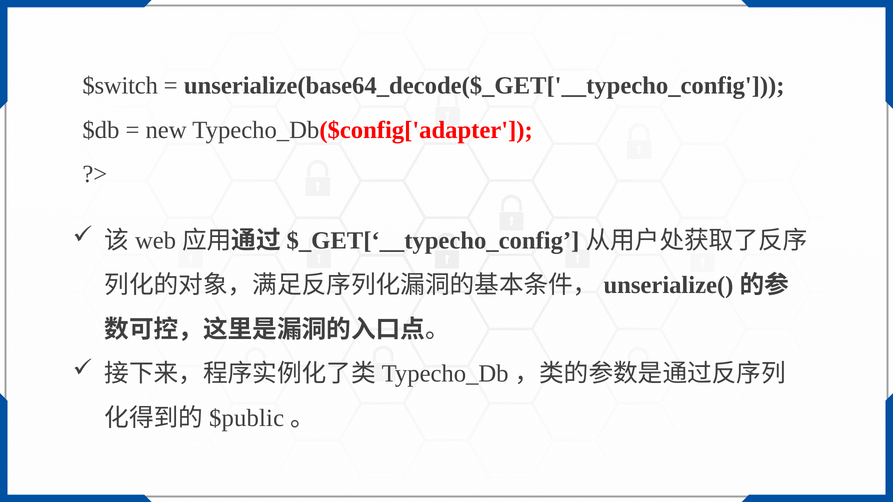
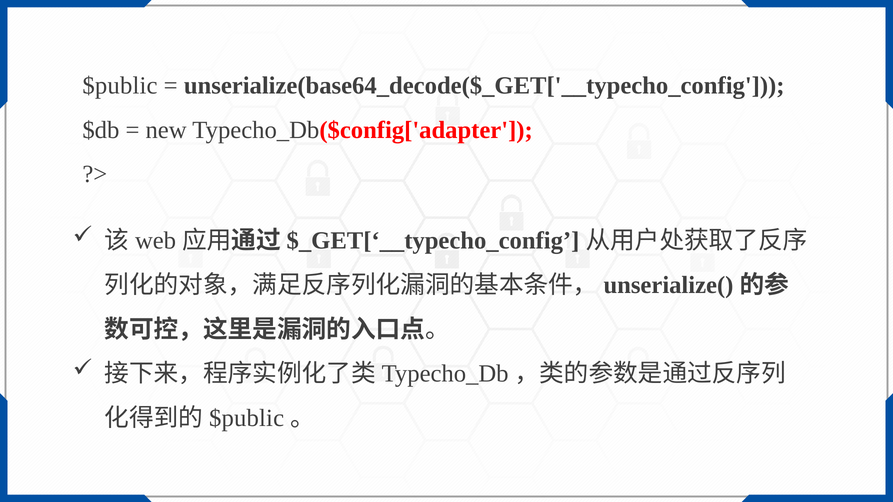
$switch at (120, 85): $switch -> $public
